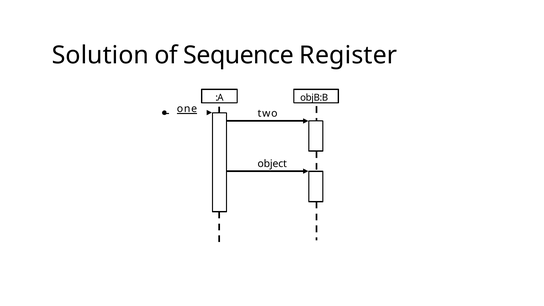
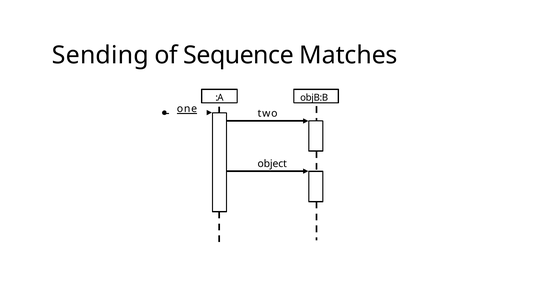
Solution: Solution -> Sending
Register: Register -> Matches
